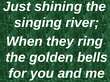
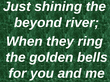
singing: singing -> beyond
